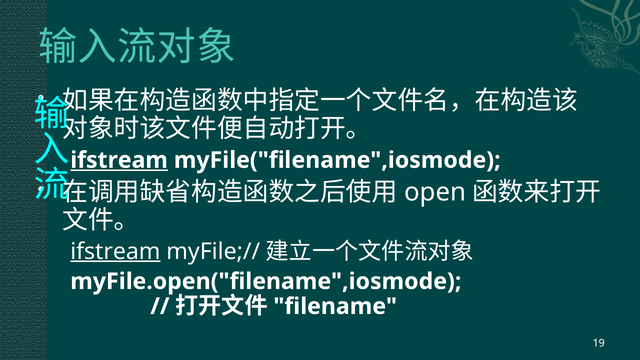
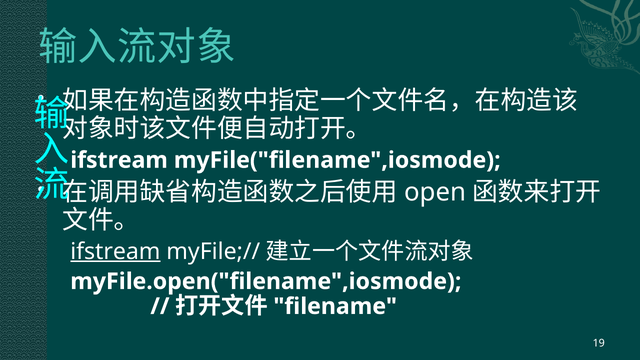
ifstream at (119, 160) underline: present -> none
